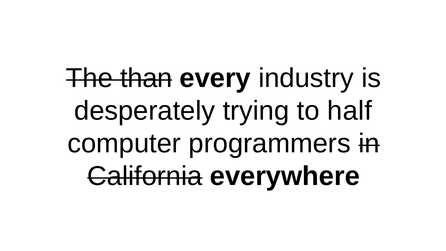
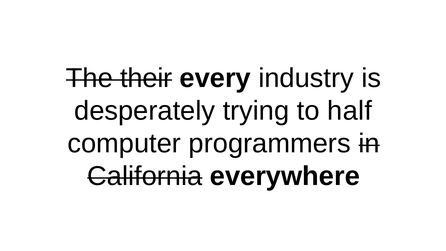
than: than -> their
